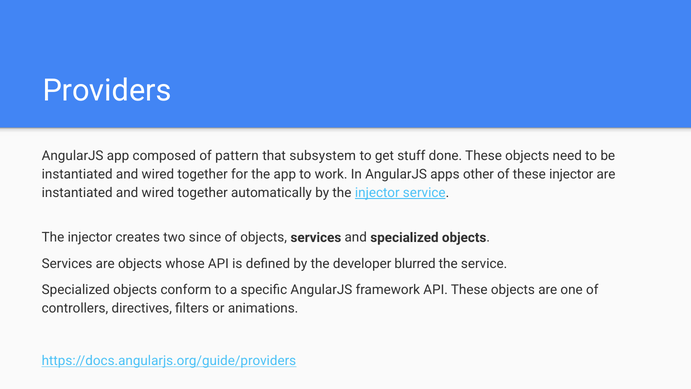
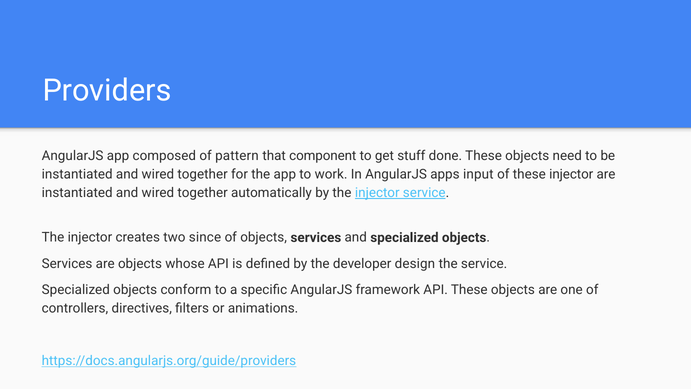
subsystem: subsystem -> component
other: other -> input
blurred: blurred -> design
